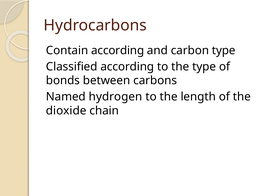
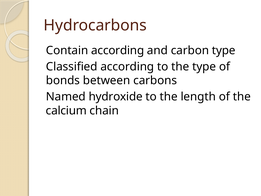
hydrogen: hydrogen -> hydroxide
dioxide: dioxide -> calcium
